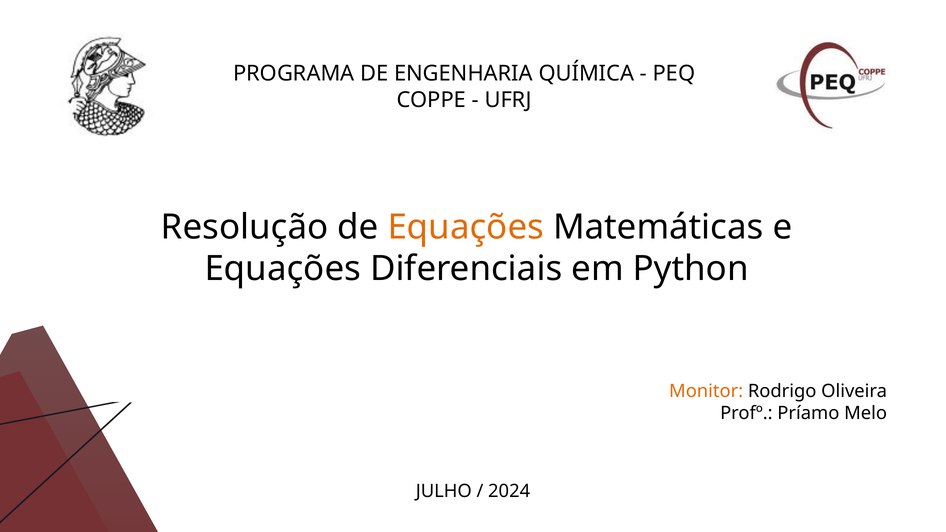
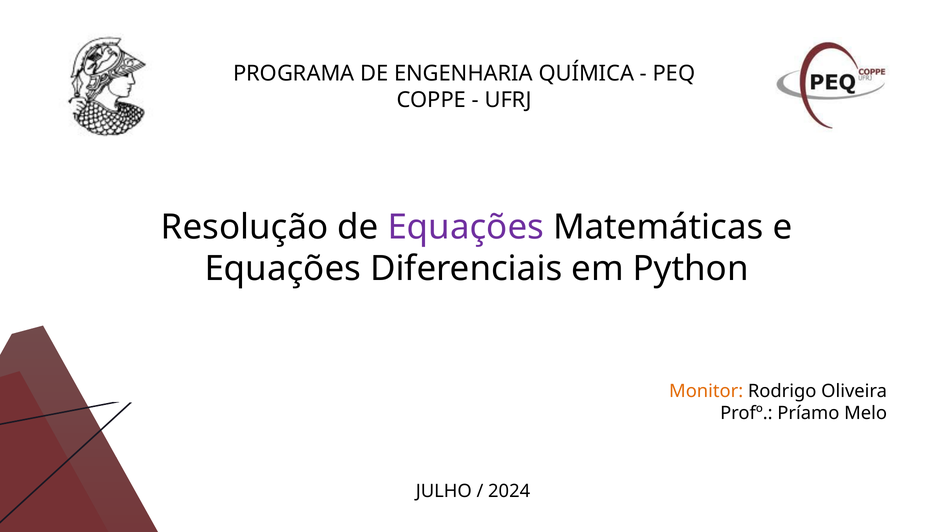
Equações at (466, 227) colour: orange -> purple
